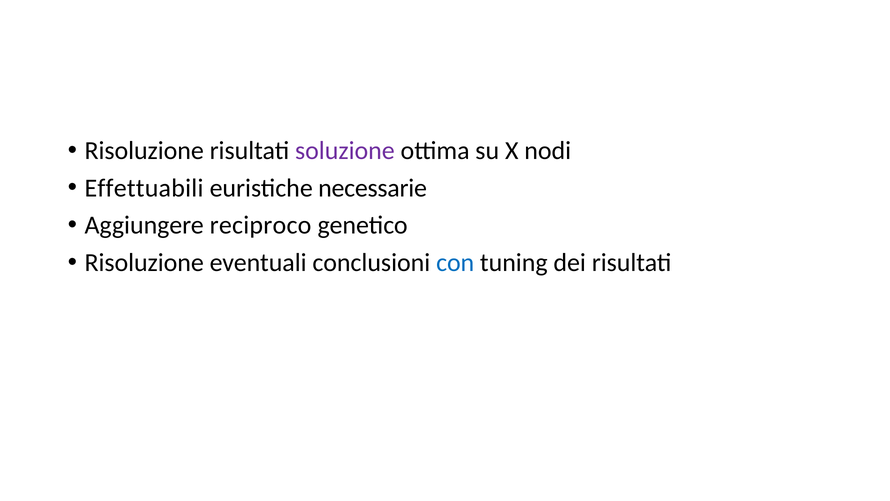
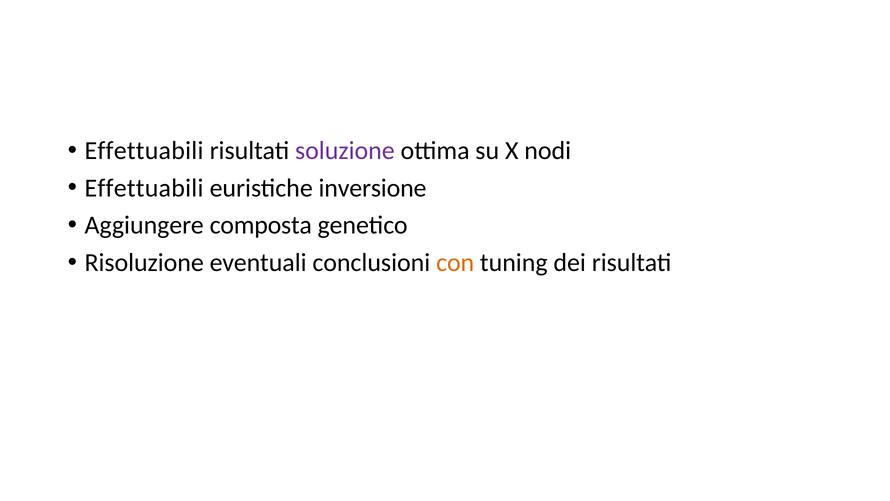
Risoluzione at (144, 150): Risoluzione -> Effettuabili
necessarie: necessarie -> inversione
reciproco: reciproco -> composta
con colour: blue -> orange
